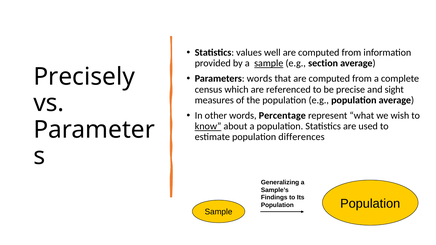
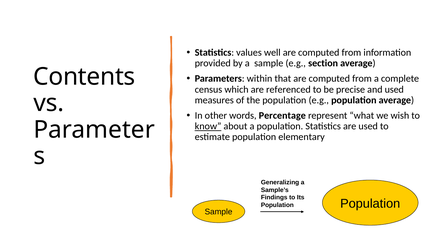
sample at (269, 63) underline: present -> none
Precisely: Precisely -> Contents
Parameters words: words -> within
and sight: sight -> used
differences: differences -> elementary
